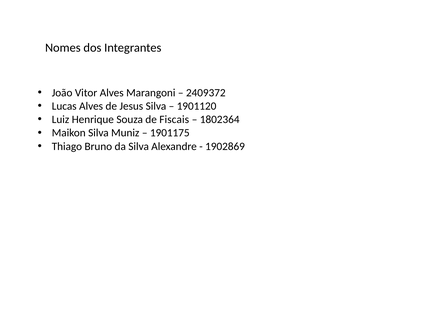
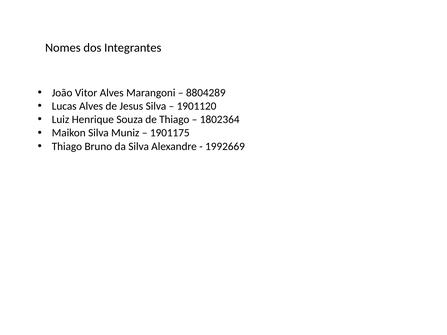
2409372: 2409372 -> 8804289
de Fiscais: Fiscais -> Thiago
1902869: 1902869 -> 1992669
